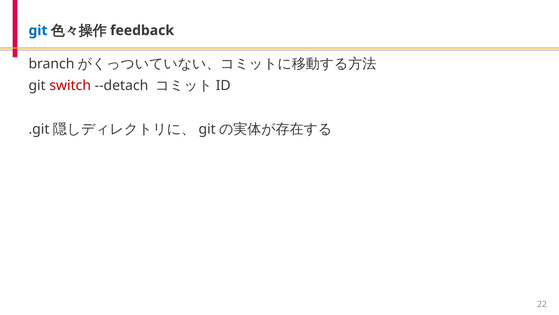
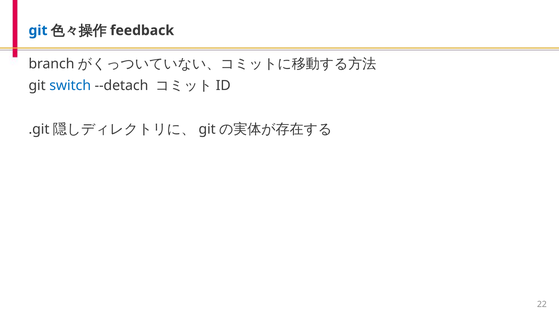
switch colour: red -> blue
